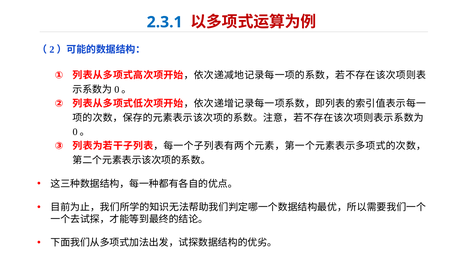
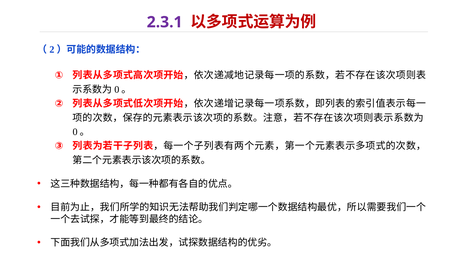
2.3.1 colour: blue -> purple
